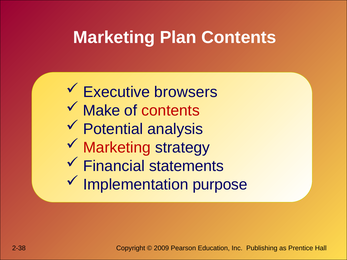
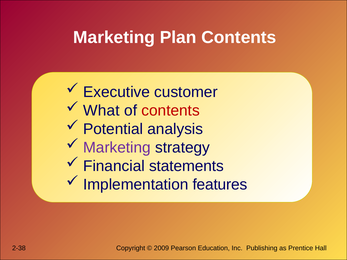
browsers: browsers -> customer
Make: Make -> What
Marketing at (117, 148) colour: red -> purple
purpose: purpose -> features
